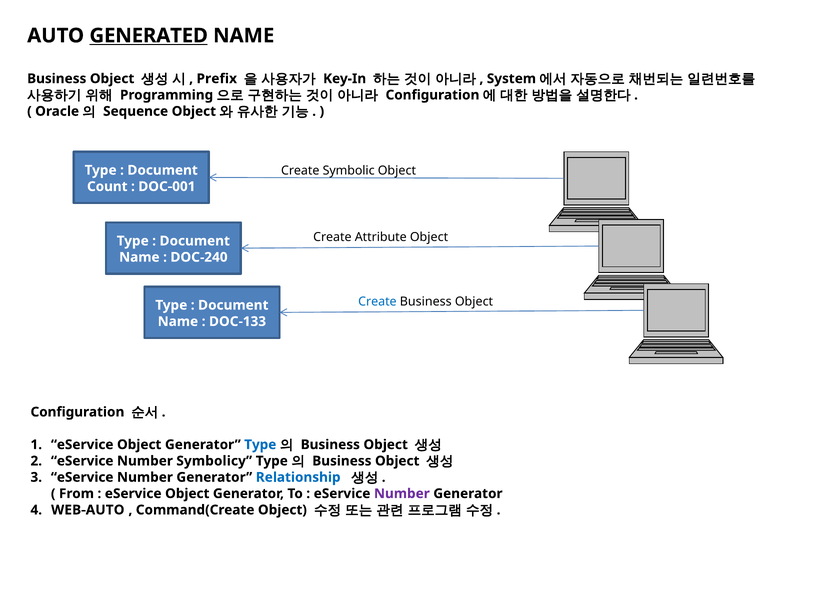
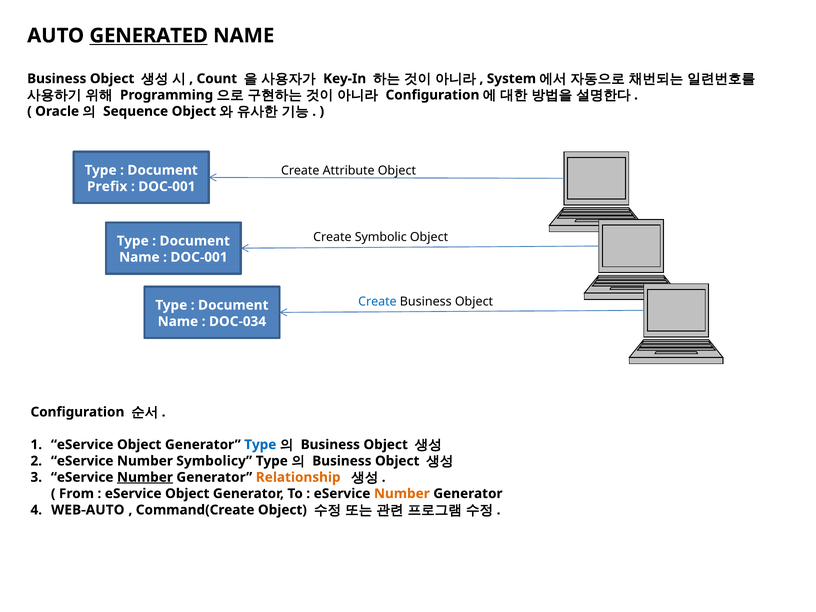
Prefix: Prefix -> Count
Symbolic: Symbolic -> Attribute
Count: Count -> Prefix
Attribute: Attribute -> Symbolic
DOC-240 at (199, 257): DOC-240 -> DOC-001
DOC-133: DOC-133 -> DOC-034
Number at (145, 477) underline: none -> present
Relationship colour: blue -> orange
Number at (402, 494) colour: purple -> orange
